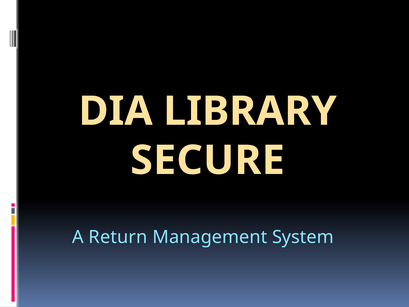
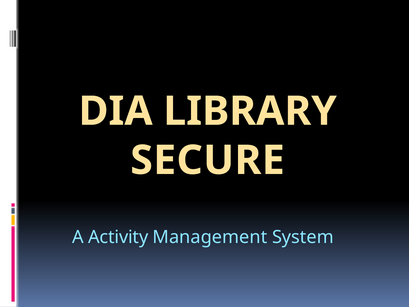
Return: Return -> Activity
